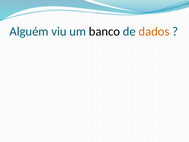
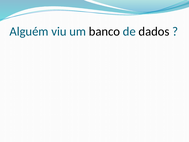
dados colour: orange -> black
